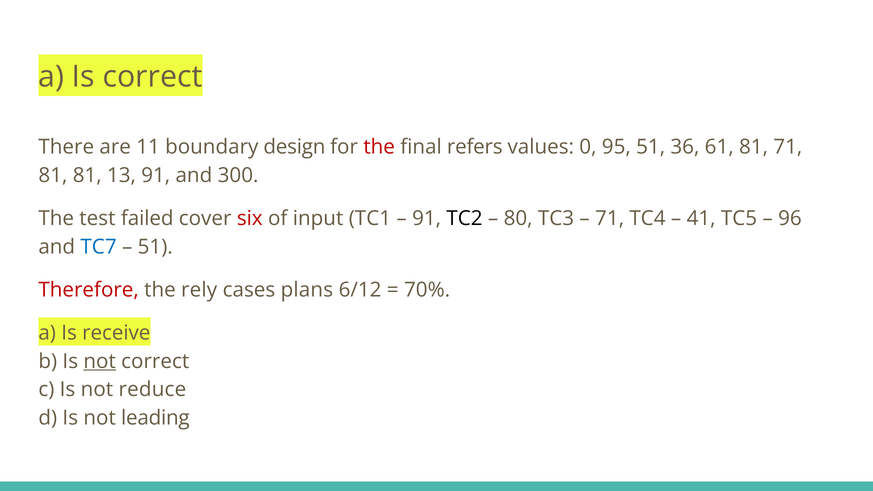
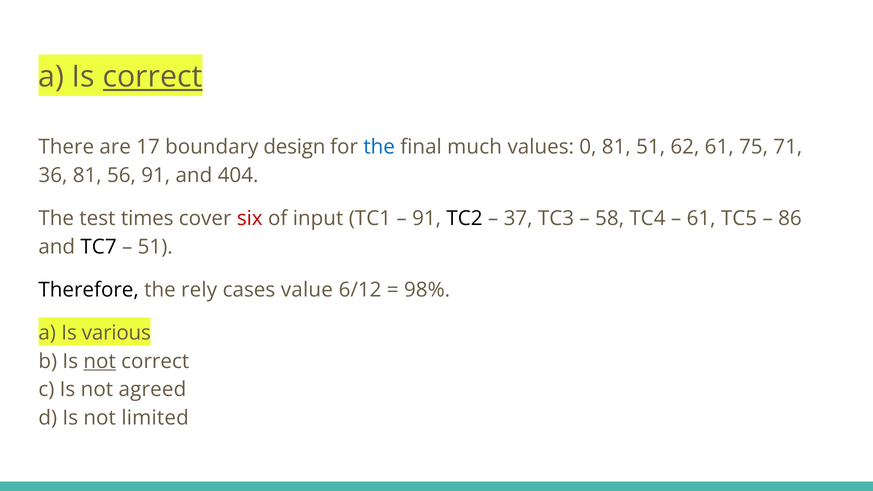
correct at (153, 77) underline: none -> present
11: 11 -> 17
the at (379, 147) colour: red -> blue
refers: refers -> much
0 95: 95 -> 81
36: 36 -> 62
61 81: 81 -> 75
81 at (53, 176): 81 -> 36
13: 13 -> 56
300: 300 -> 404
failed: failed -> times
80: 80 -> 37
71 at (610, 219): 71 -> 58
41 at (701, 219): 41 -> 61
96: 96 -> 86
TC7 colour: blue -> black
Therefore colour: red -> black
plans: plans -> value
70%: 70% -> 98%
receive: receive -> various
reduce: reduce -> agreed
leading: leading -> limited
